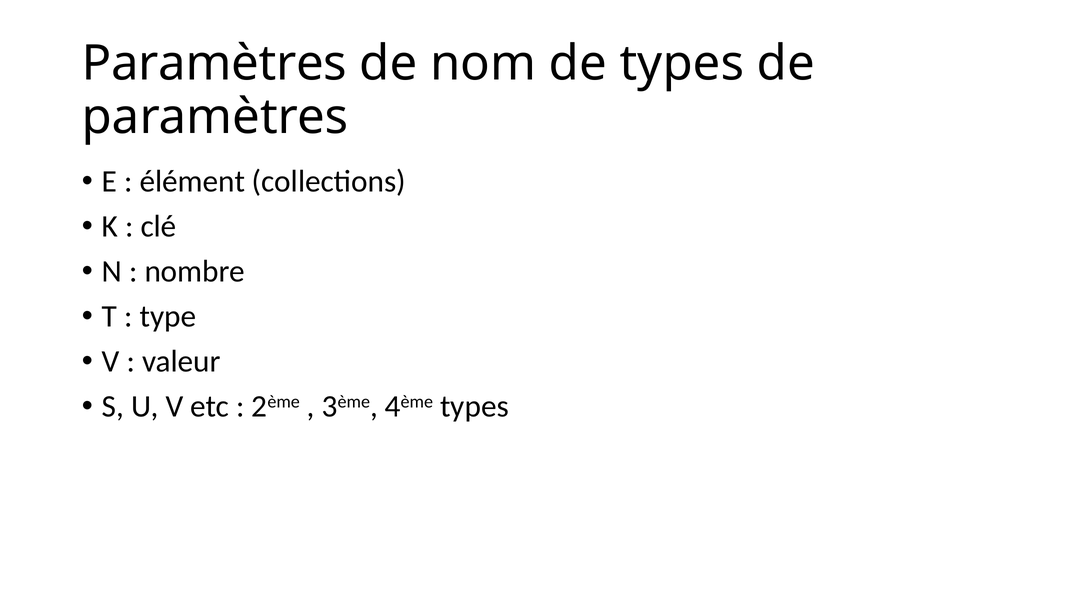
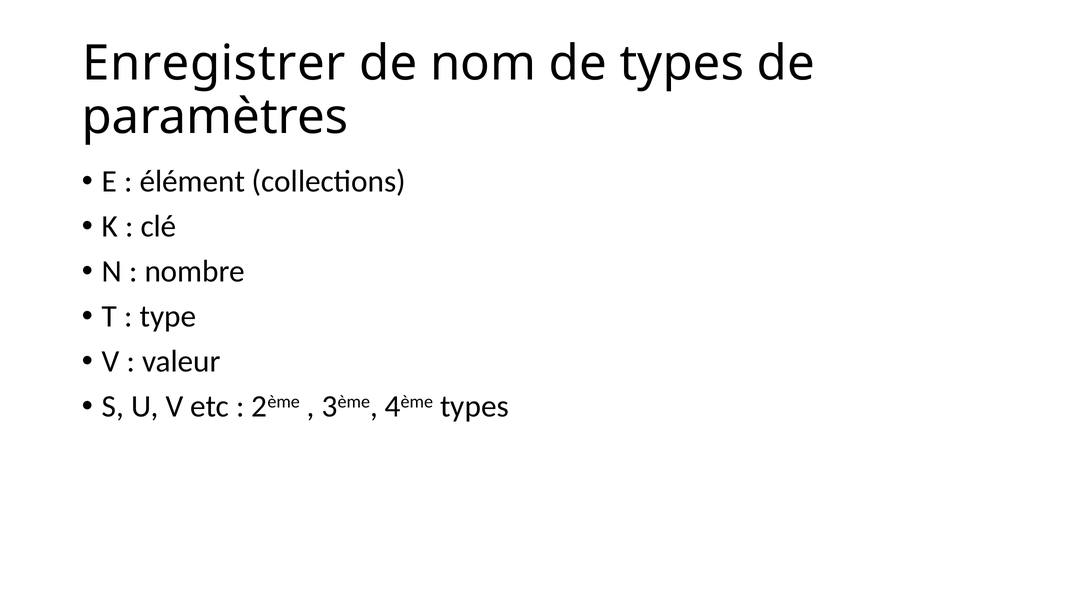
Paramètres at (214, 64): Paramètres -> Enregistrer
